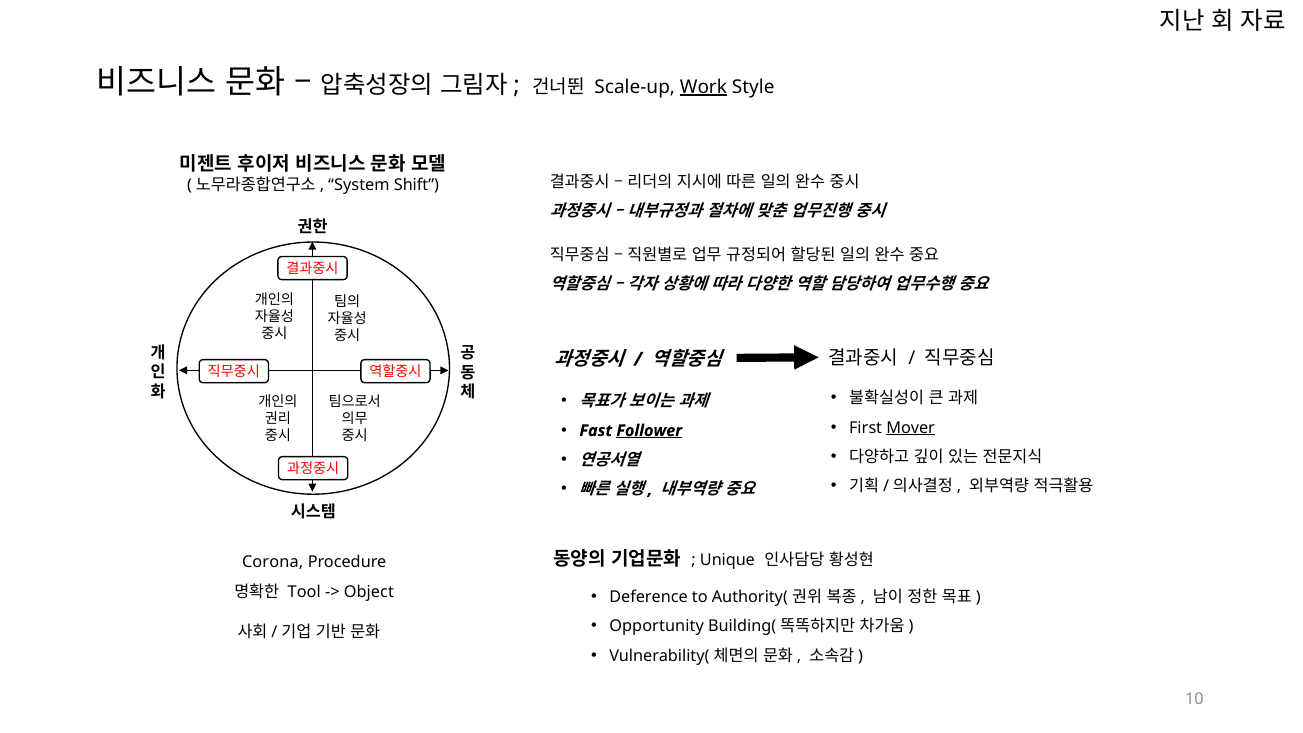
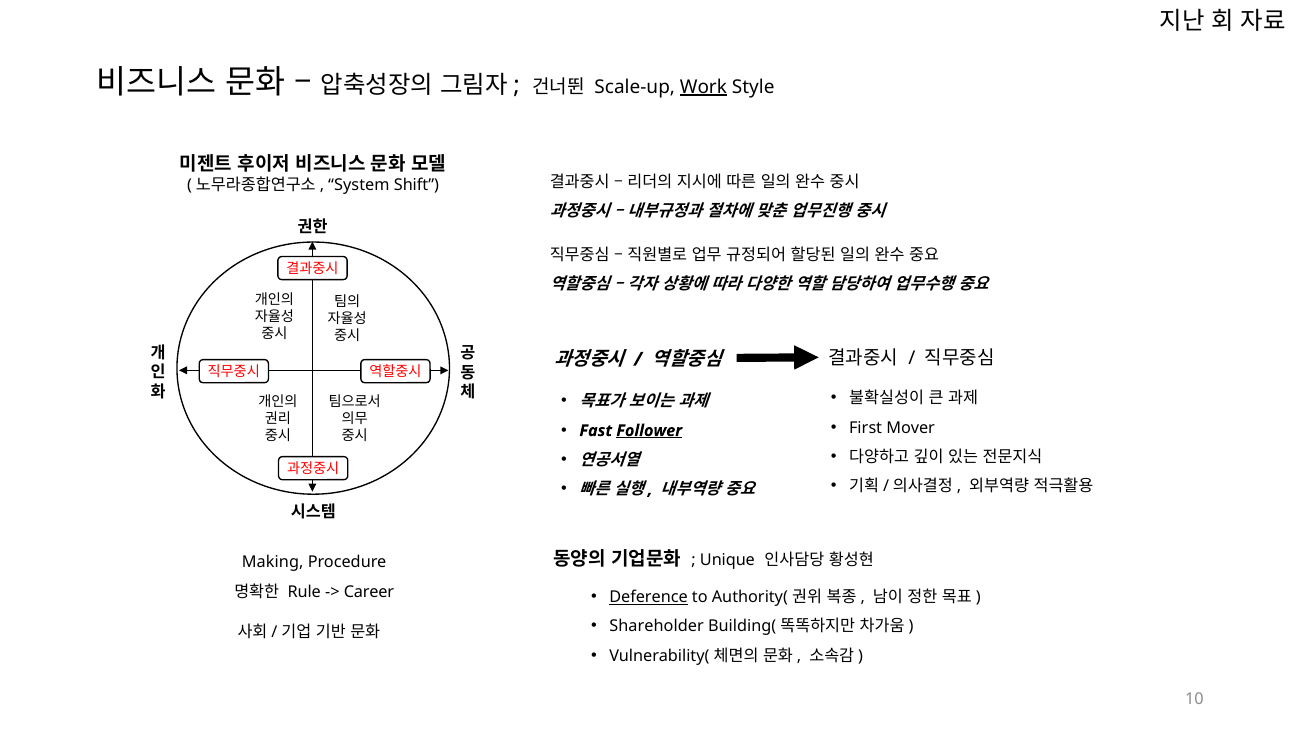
Mover underline: present -> none
Corona: Corona -> Making
Tool: Tool -> Rule
Object: Object -> Career
Deference underline: none -> present
Opportunity: Opportunity -> Shareholder
